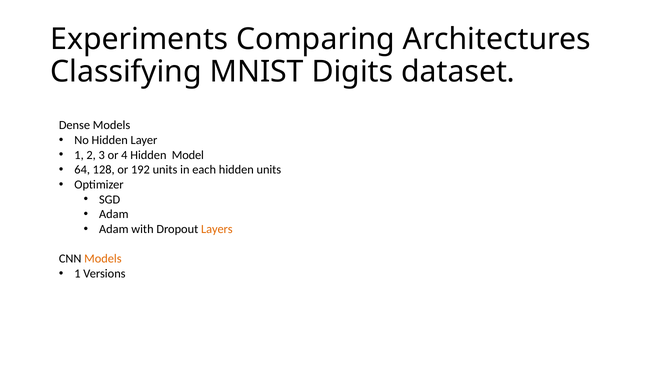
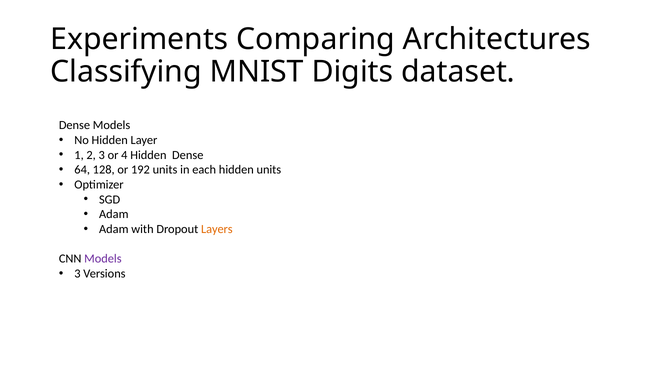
Hidden Model: Model -> Dense
Models at (103, 259) colour: orange -> purple
1 at (77, 274): 1 -> 3
